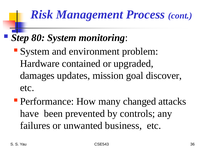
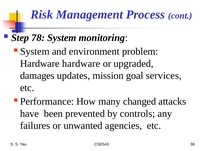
80: 80 -> 78
Hardware contained: contained -> hardware
discover: discover -> services
business: business -> agencies
